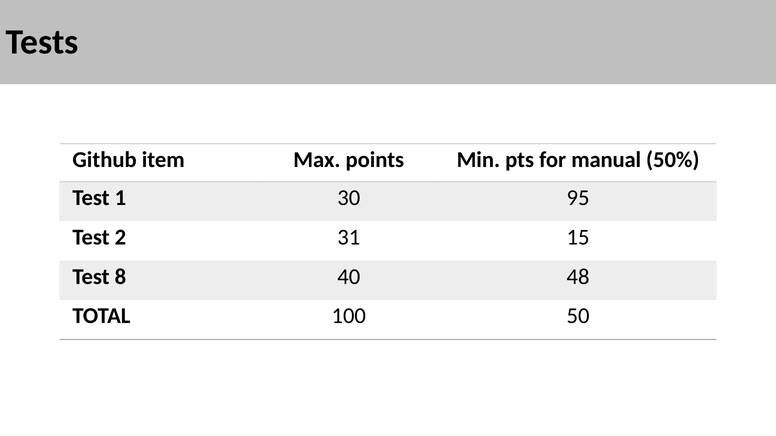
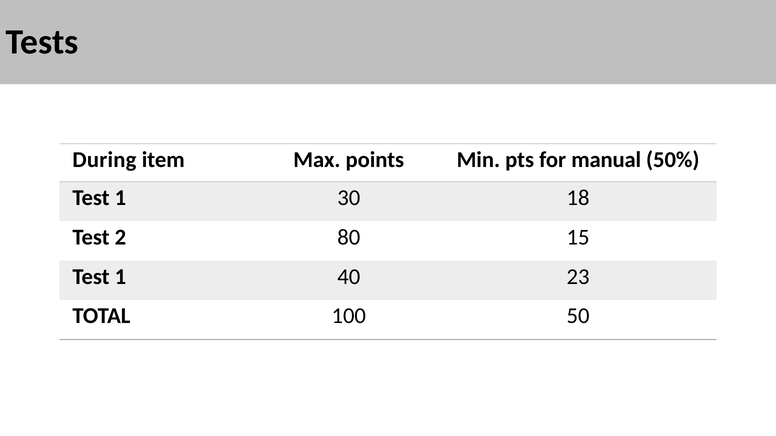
Github: Github -> During
95: 95 -> 18
31: 31 -> 80
8 at (120, 277): 8 -> 1
48: 48 -> 23
